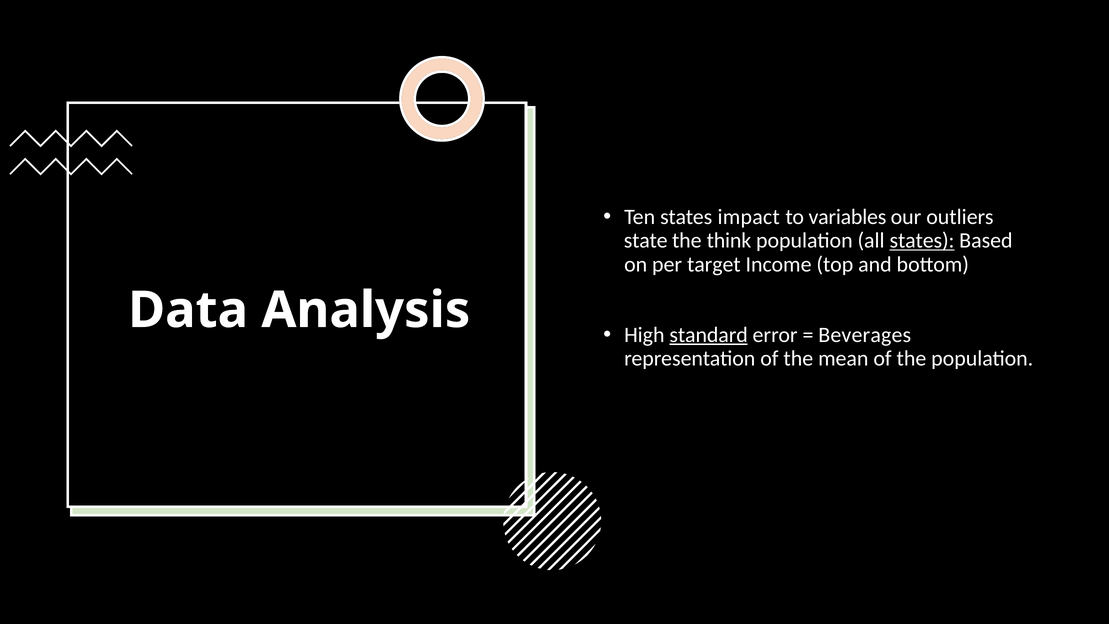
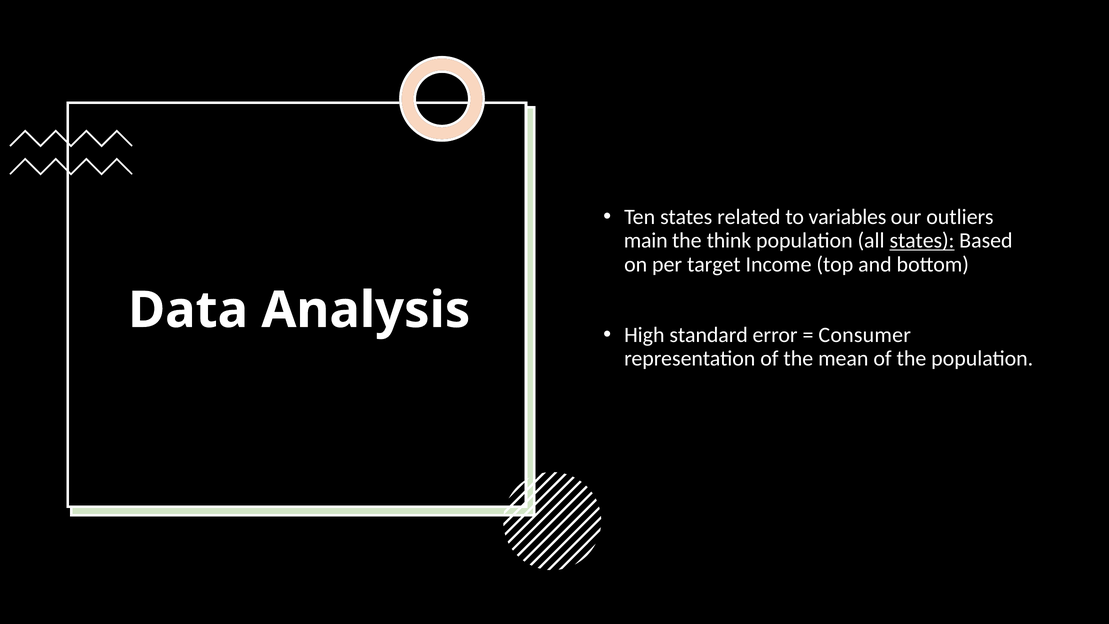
impact: impact -> related
state: state -> main
standard underline: present -> none
Beverages: Beverages -> Consumer
